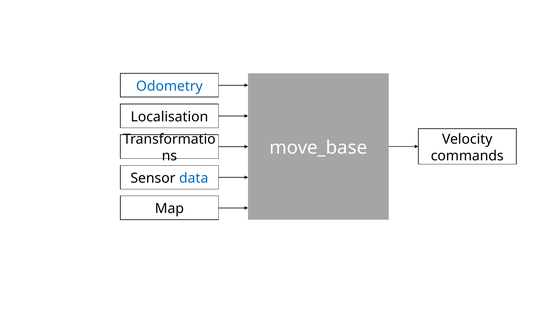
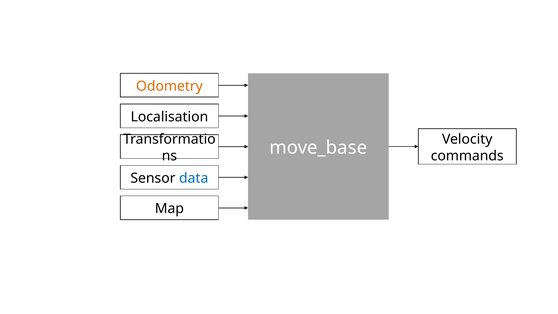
Odometry colour: blue -> orange
